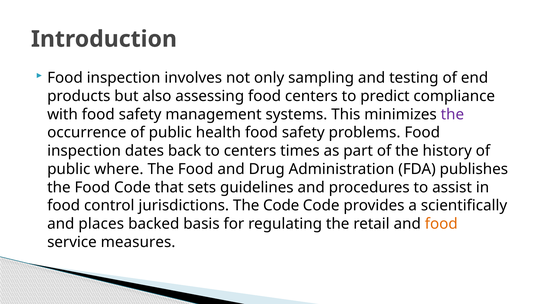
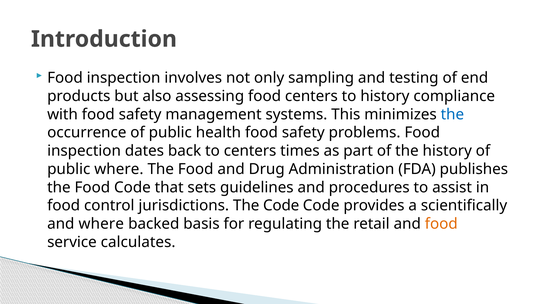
to predict: predict -> history
the at (452, 114) colour: purple -> blue
and places: places -> where
measures: measures -> calculates
